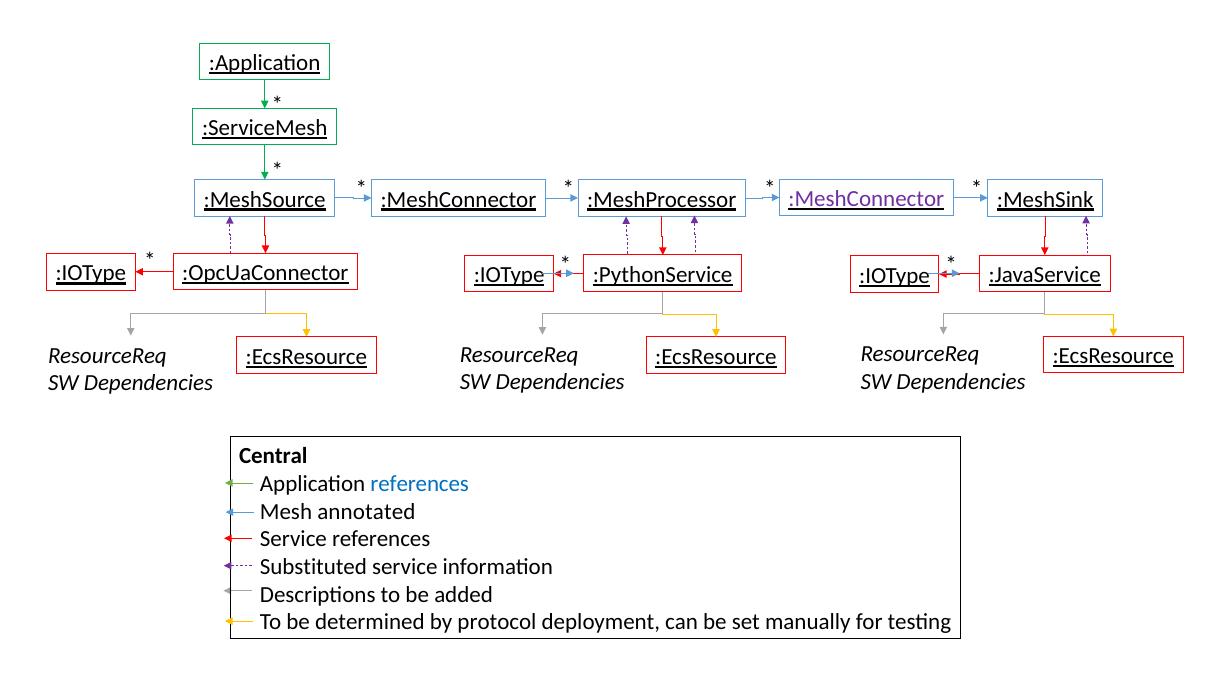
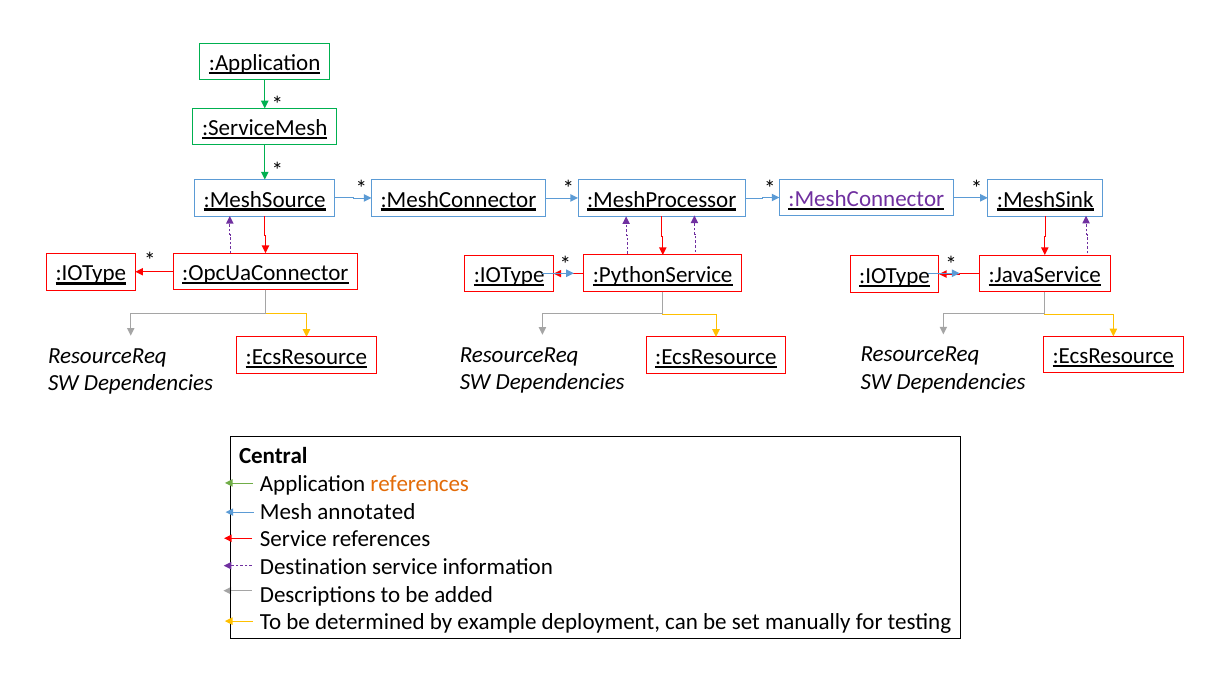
references at (420, 484) colour: blue -> orange
Substituted: Substituted -> Destination
protocol: protocol -> example
